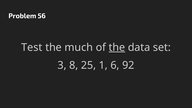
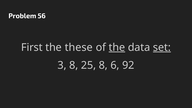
Test: Test -> First
much: much -> these
set underline: none -> present
25 1: 1 -> 8
